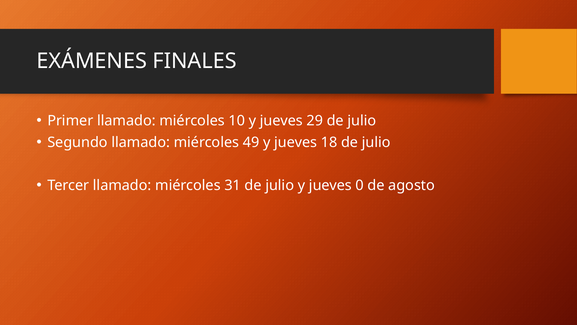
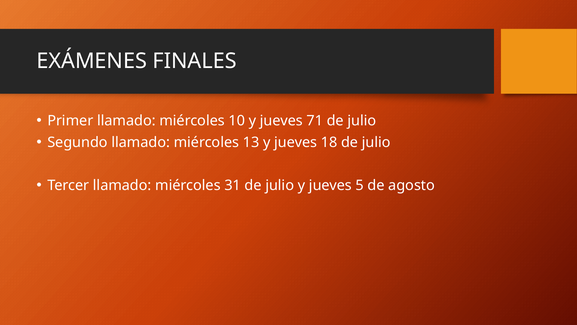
29: 29 -> 71
49: 49 -> 13
0: 0 -> 5
